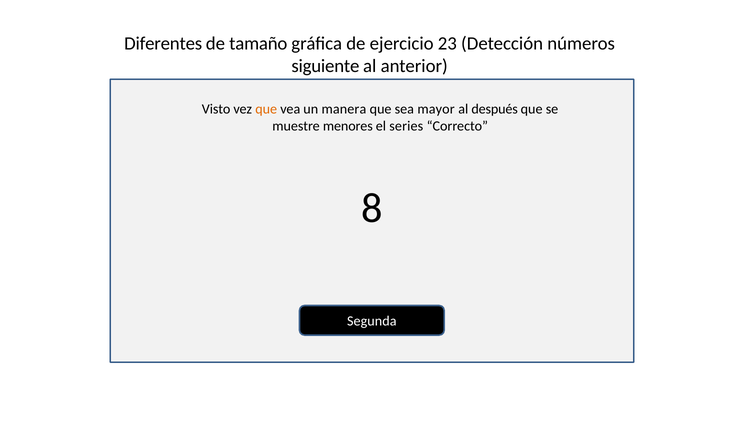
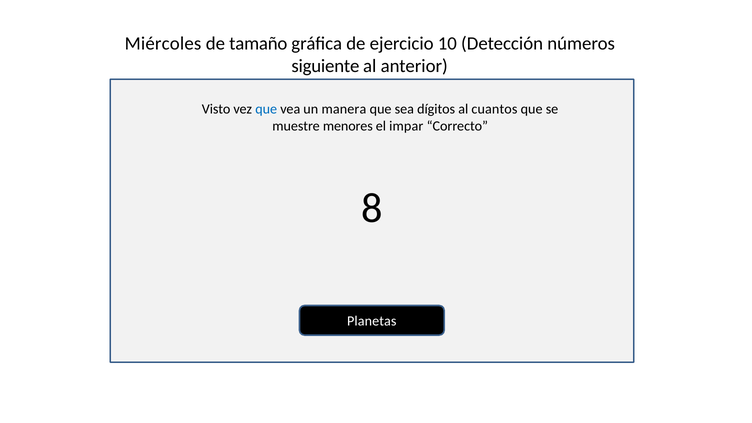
Diferentes: Diferentes -> Miércoles
23: 23 -> 10
que at (266, 109) colour: orange -> blue
mayor: mayor -> dígitos
después: después -> cuantos
series: series -> impar
Segunda: Segunda -> Planetas
